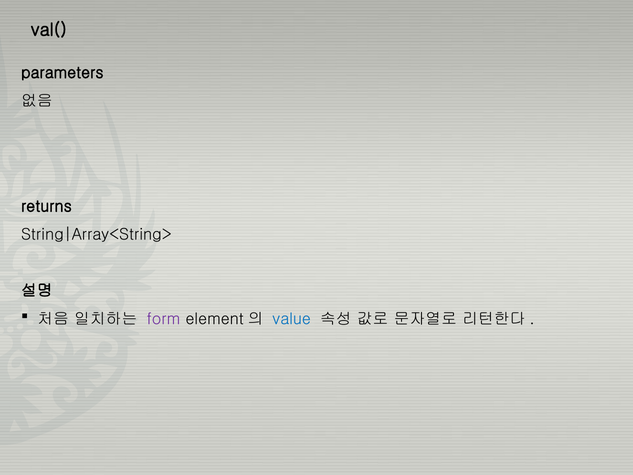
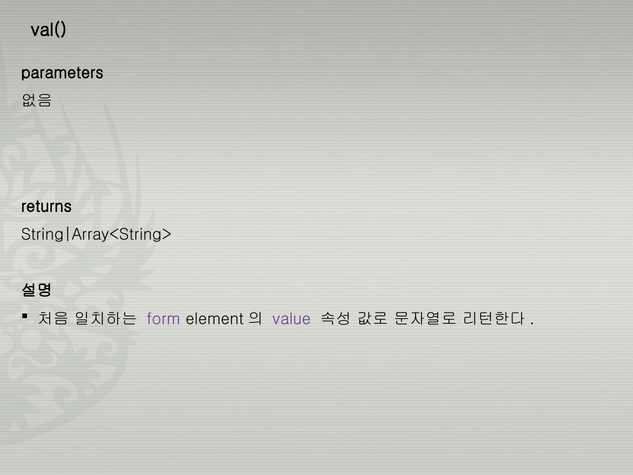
value colour: blue -> purple
